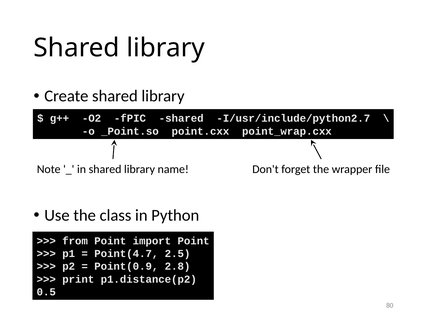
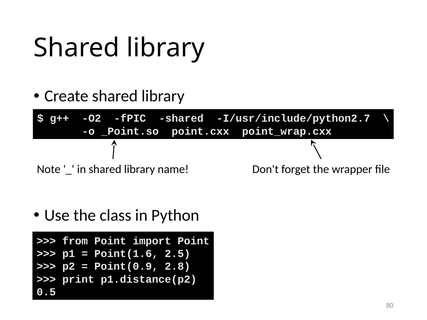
Point(4.7: Point(4.7 -> Point(1.6
